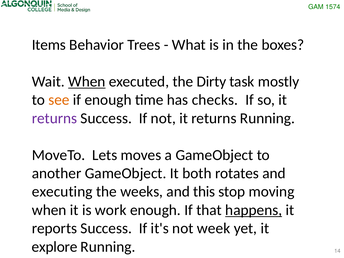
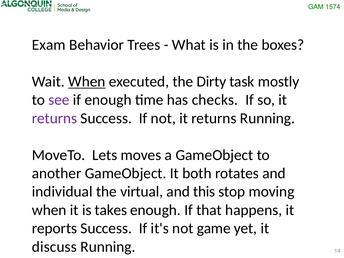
Items: Items -> Exam
see colour: orange -> purple
executing: executing -> individual
weeks: weeks -> virtual
work: work -> takes
happens underline: present -> none
week: week -> game
explore: explore -> discuss
